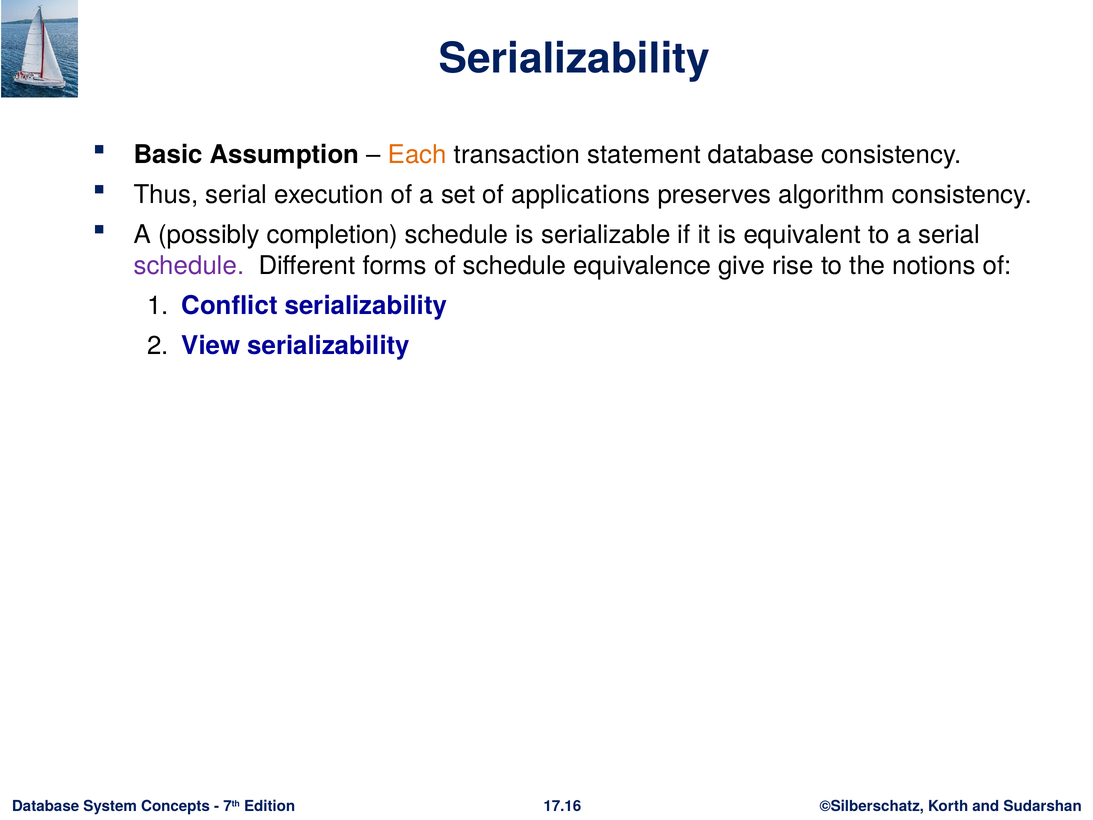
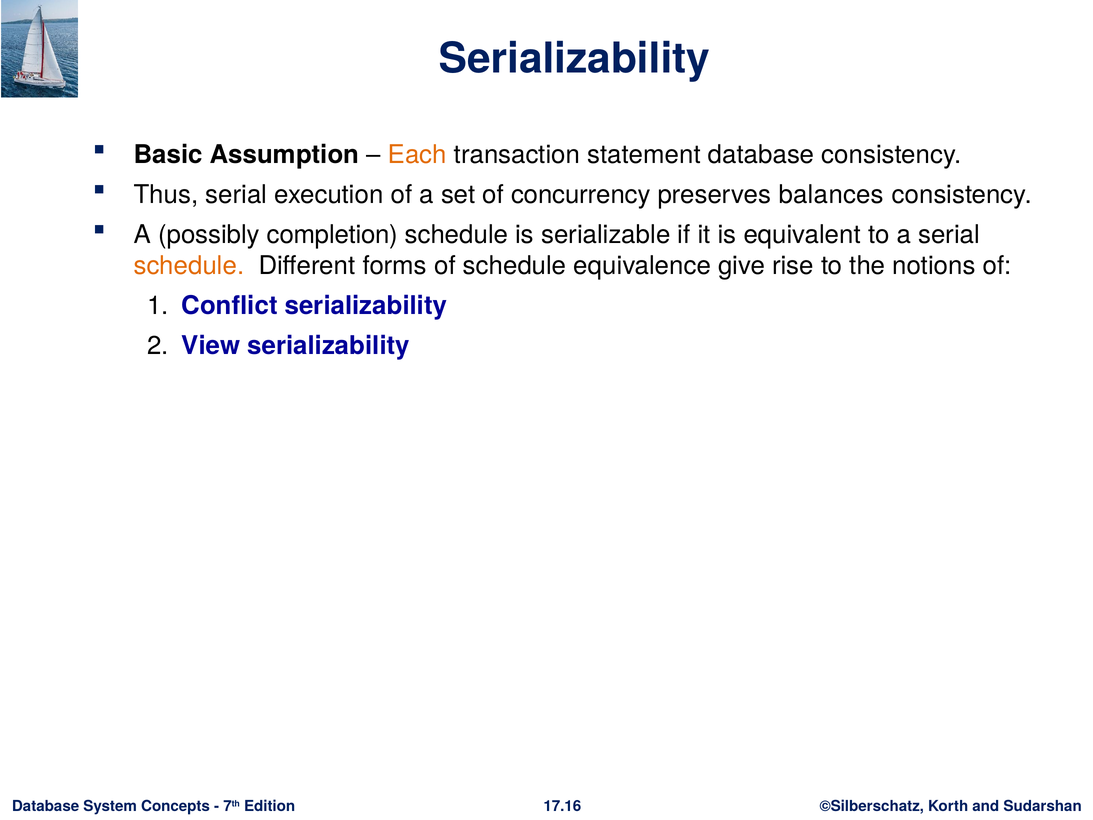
applications: applications -> concurrency
algorithm: algorithm -> balances
schedule at (189, 266) colour: purple -> orange
